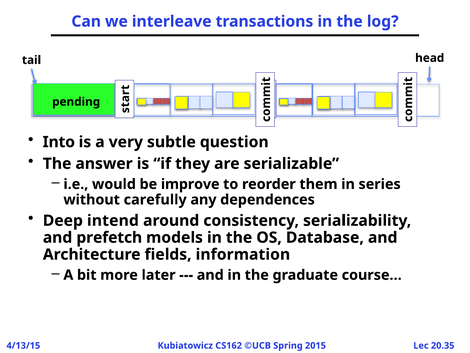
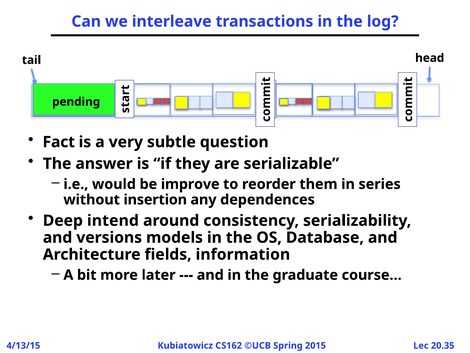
Into: Into -> Fact
carefully: carefully -> insertion
prefetch: prefetch -> versions
